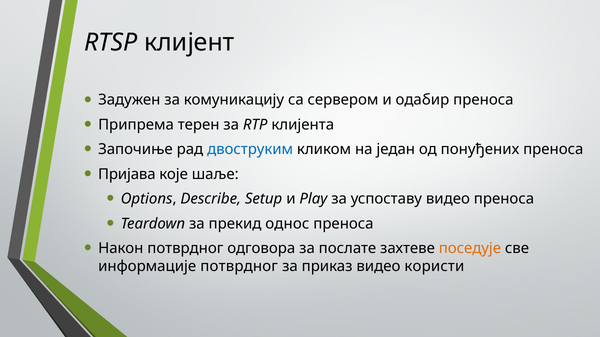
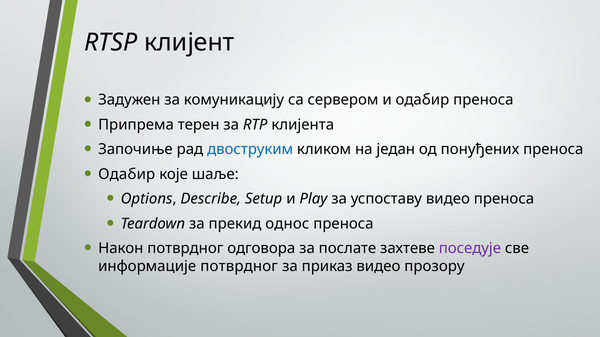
Пријава at (127, 174): Пријава -> Одабир
поседује colour: orange -> purple
користи: користи -> прозору
